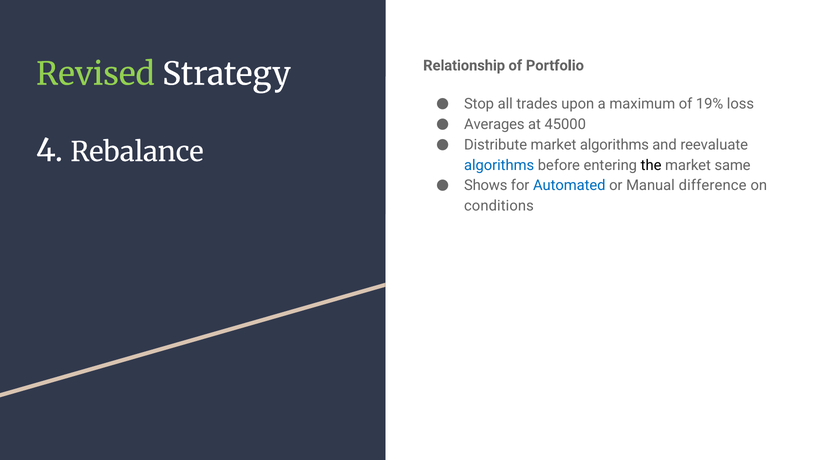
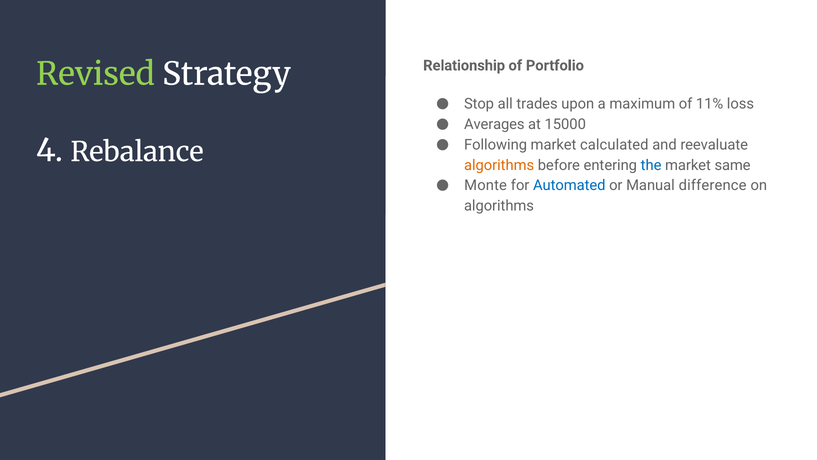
19%: 19% -> 11%
45000: 45000 -> 15000
Distribute: Distribute -> Following
market algorithms: algorithms -> calculated
algorithms at (499, 165) colour: blue -> orange
the colour: black -> blue
Shows: Shows -> Monte
conditions at (499, 206): conditions -> algorithms
